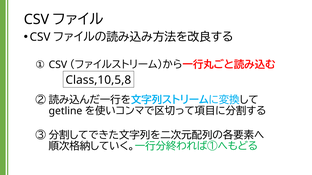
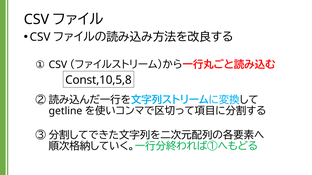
Class,10,5,8: Class,10,5,8 -> Const,10,5,8
